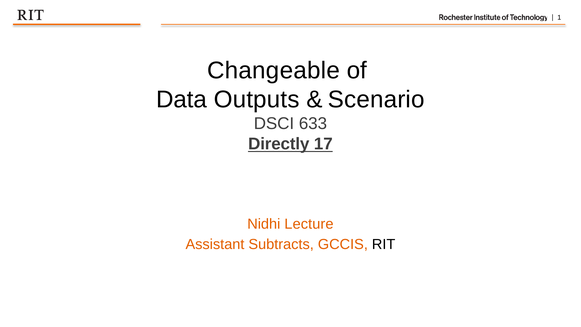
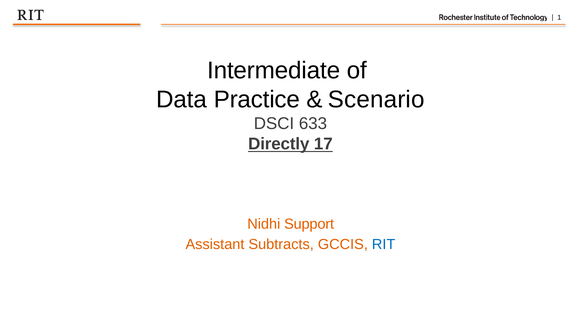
Changeable: Changeable -> Intermediate
Outputs: Outputs -> Practice
Lecture: Lecture -> Support
RIT colour: black -> blue
